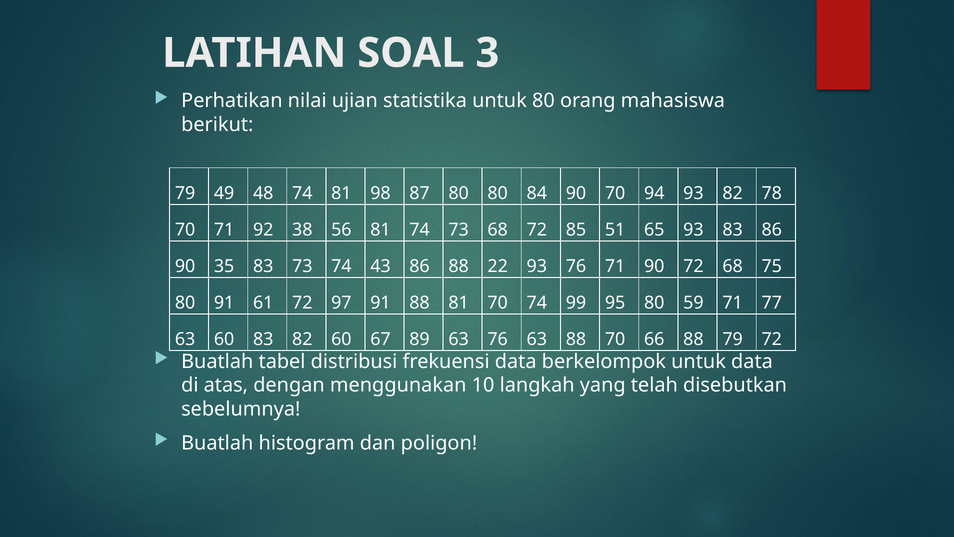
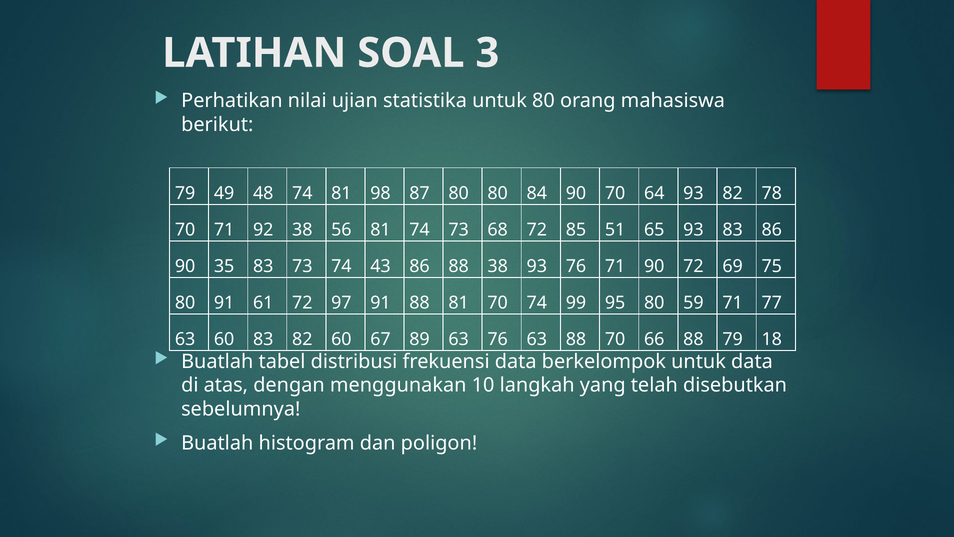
94: 94 -> 64
88 22: 22 -> 38
72 68: 68 -> 69
79 72: 72 -> 18
